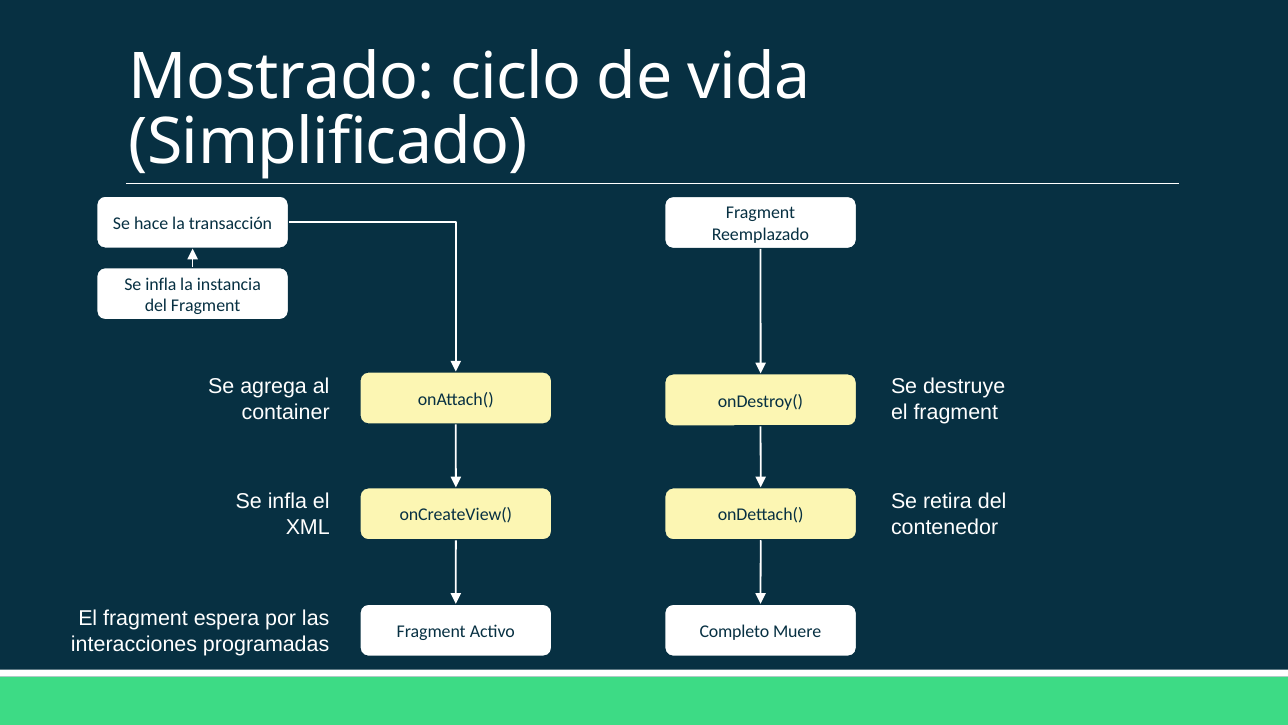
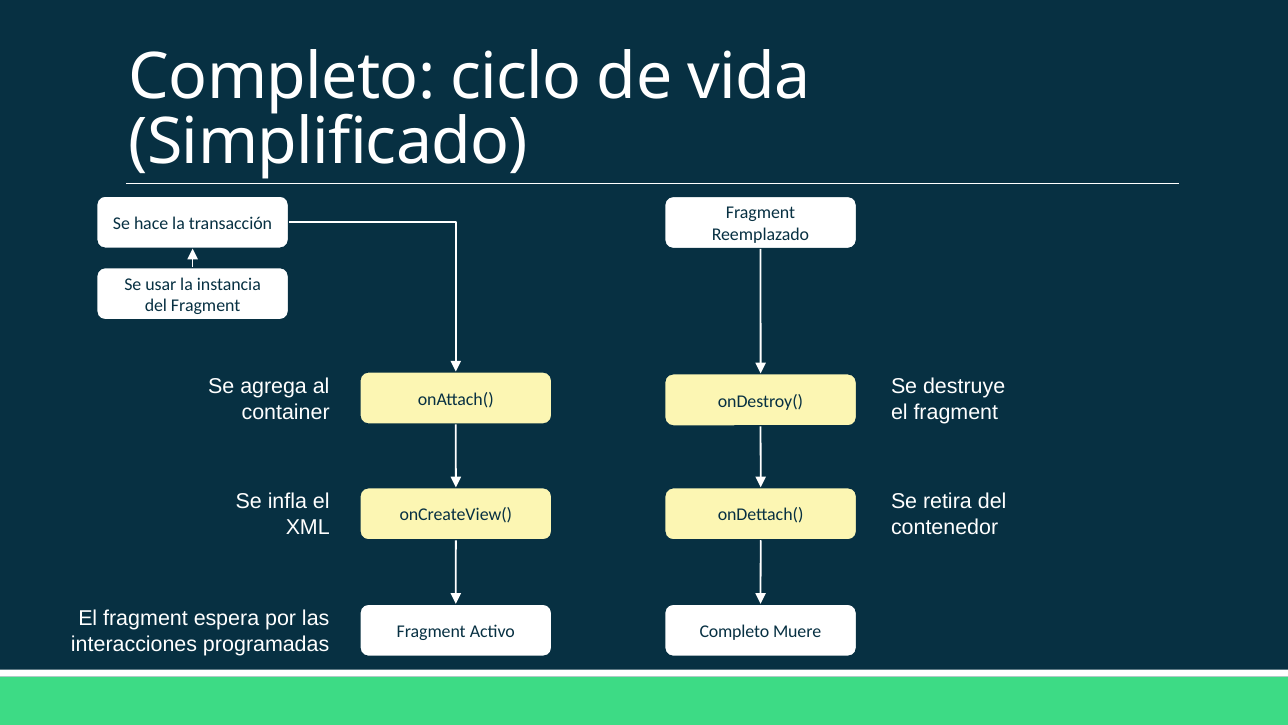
Mostrado at (282, 77): Mostrado -> Completo
infla at (161, 284): infla -> usar
